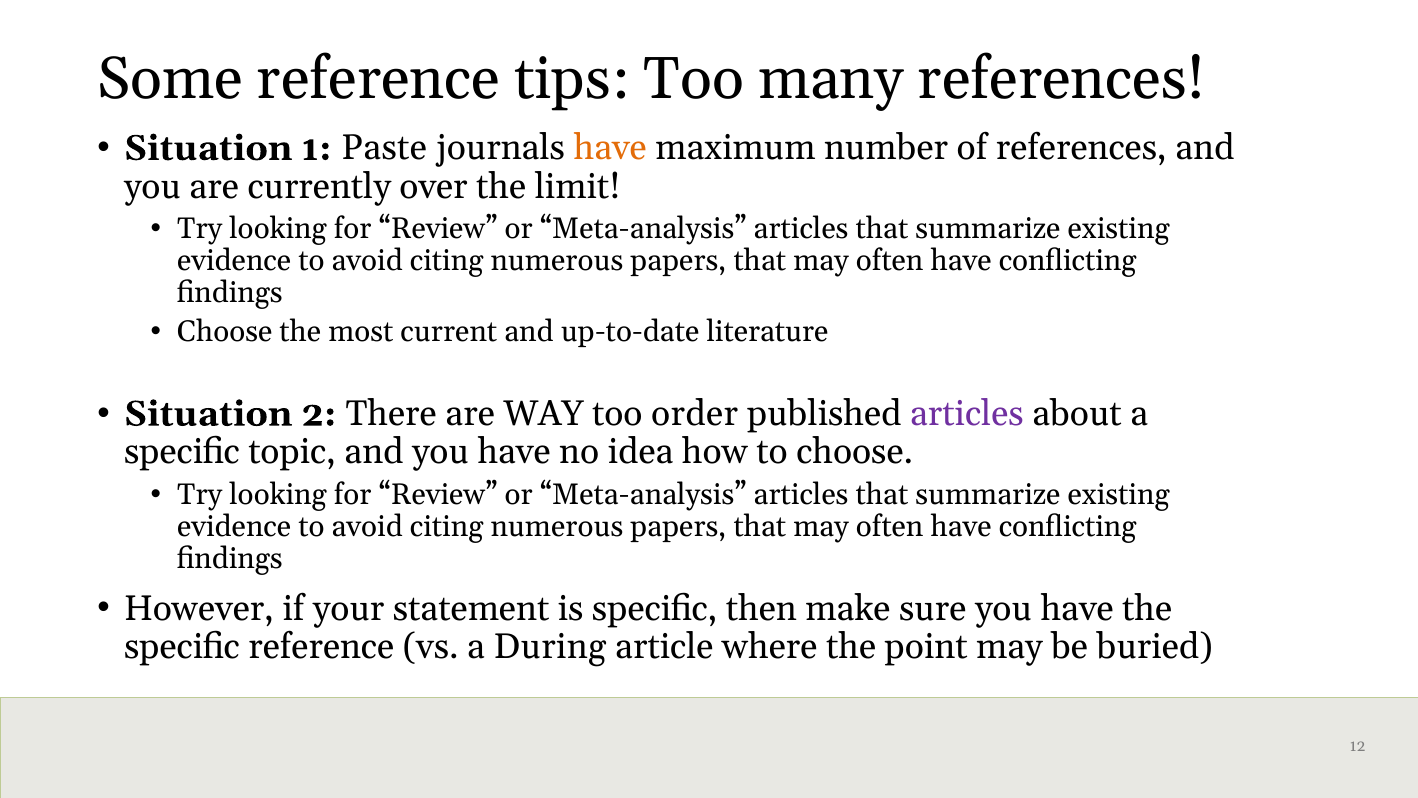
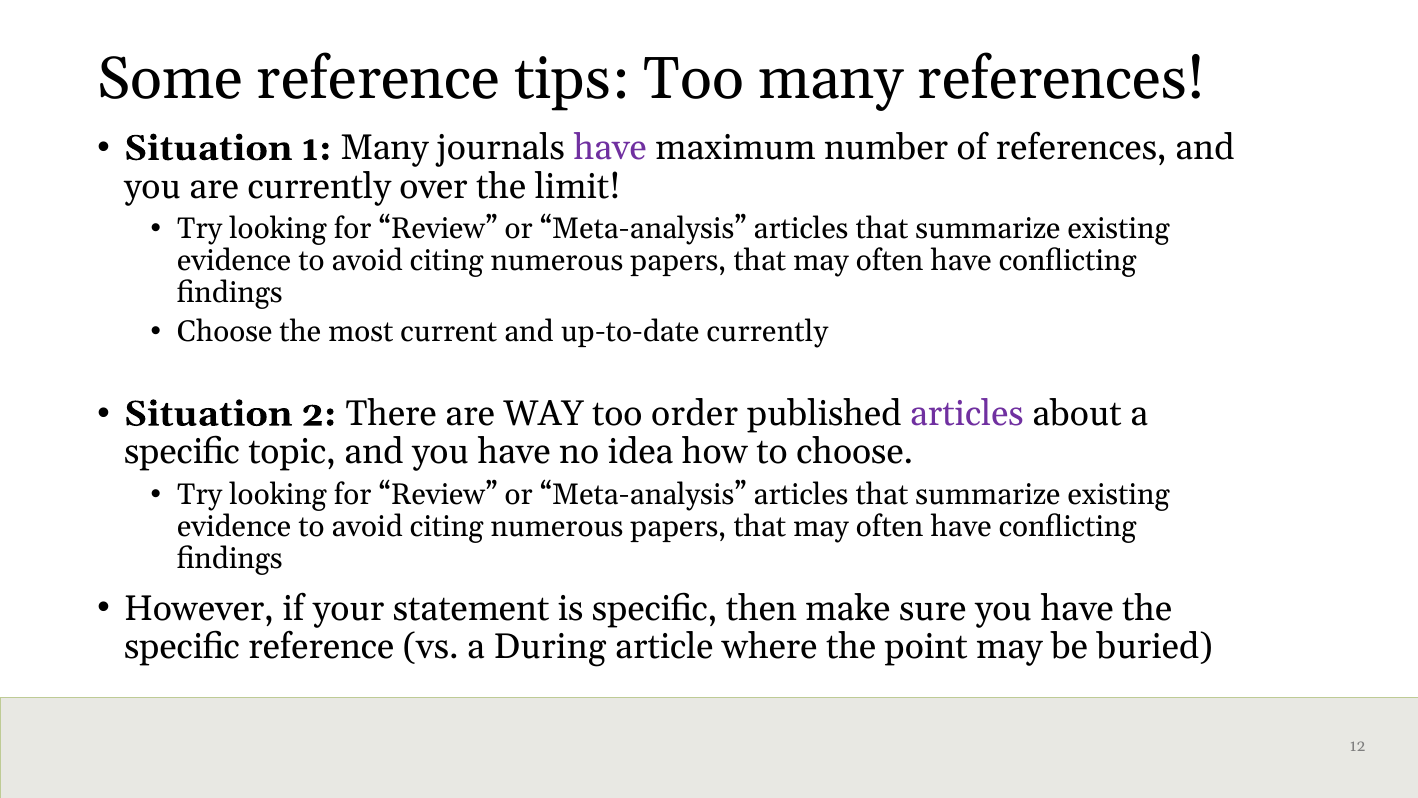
1 Paste: Paste -> Many
have at (610, 148) colour: orange -> purple
up-to-date literature: literature -> currently
